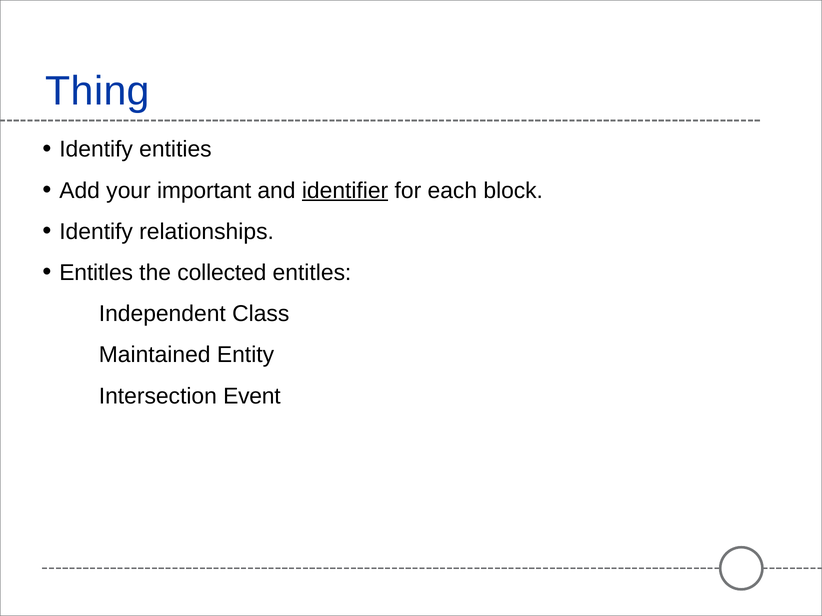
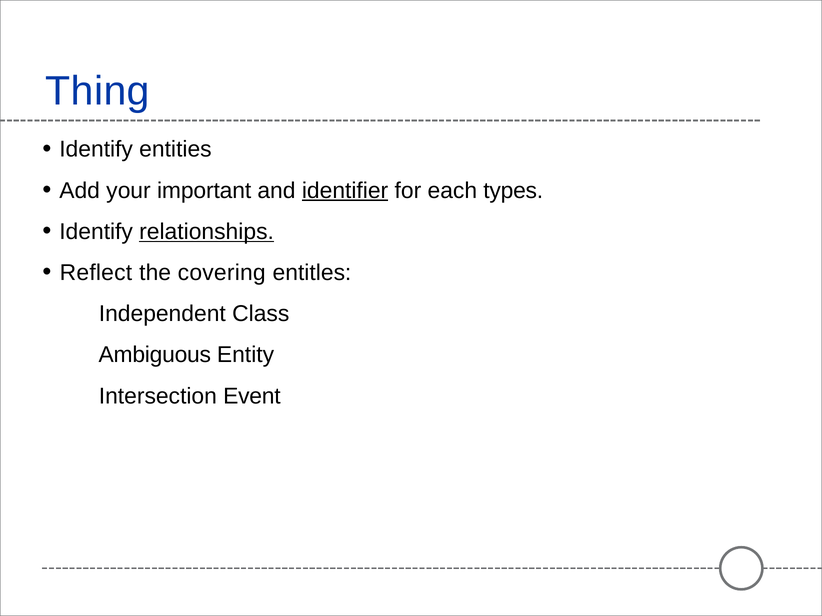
block: block -> types
relationships underline: none -> present
Entitles at (96, 273): Entitles -> Reflect
collected: collected -> covering
Maintained: Maintained -> Ambiguous
